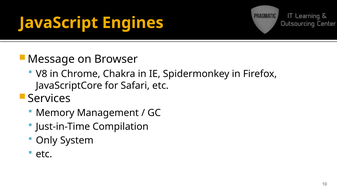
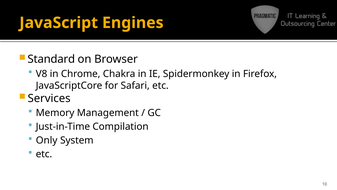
Message: Message -> Standard
